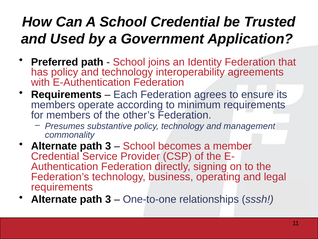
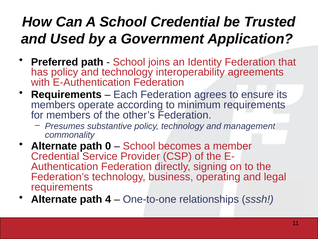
3 at (108, 146): 3 -> 0
3 at (108, 199): 3 -> 4
